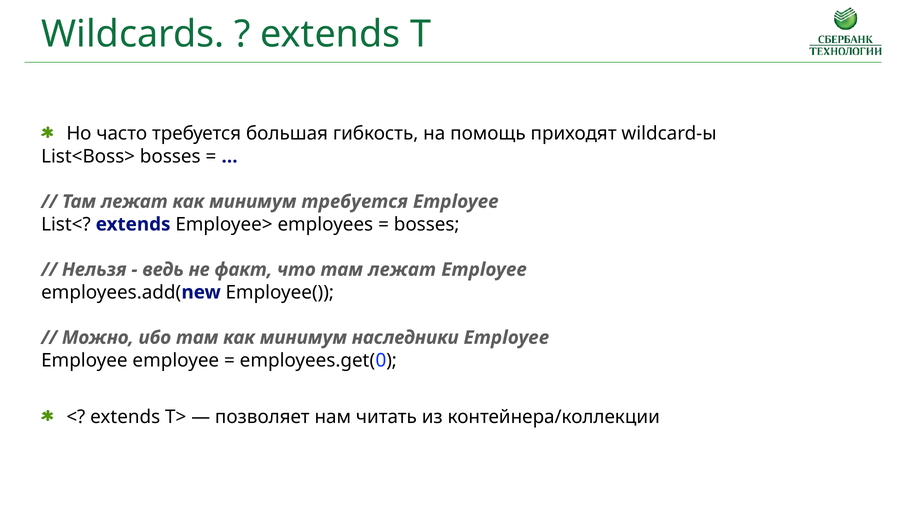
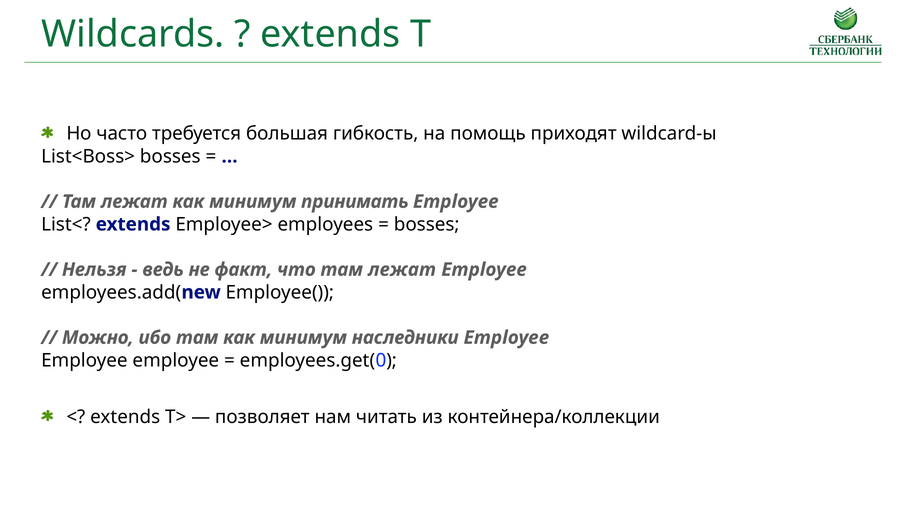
минимум требуется: требуется -> принимать
